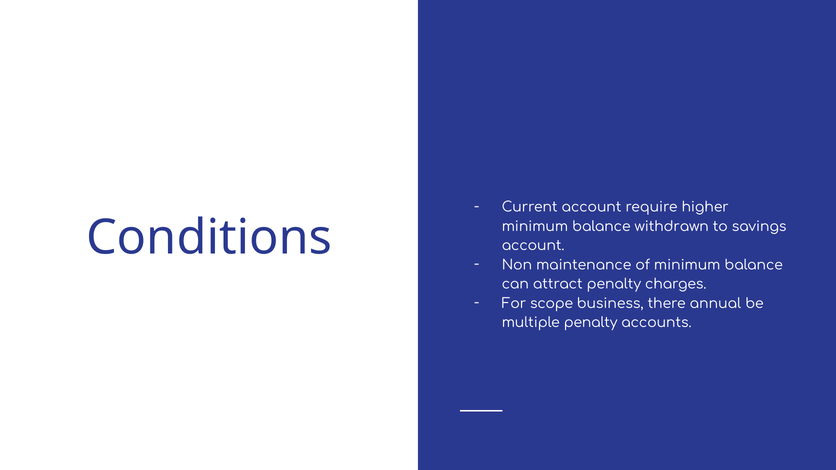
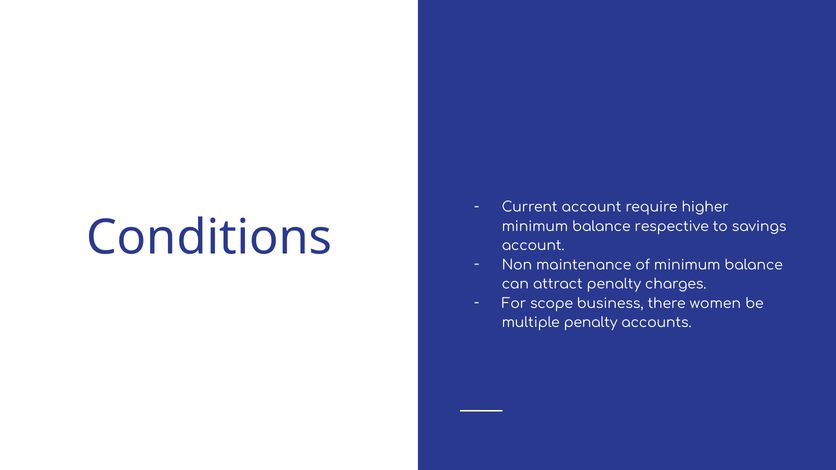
withdrawn: withdrawn -> respective
annual: annual -> women
